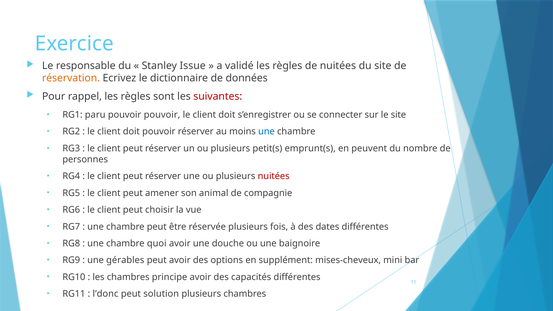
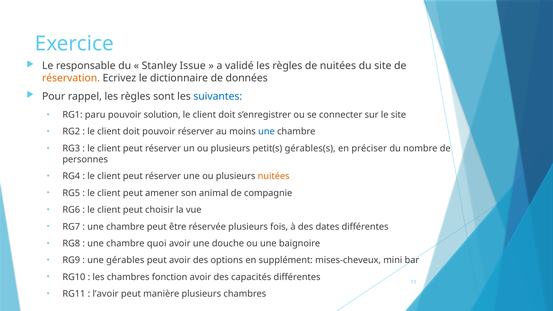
suivantes colour: red -> blue
pouvoir pouvoir: pouvoir -> solution
emprunt(s: emprunt(s -> gérables(s
peuvent: peuvent -> préciser
nuitées at (274, 176) colour: red -> orange
principe: principe -> fonction
l’donc: l’donc -> l’avoir
solution: solution -> manière
